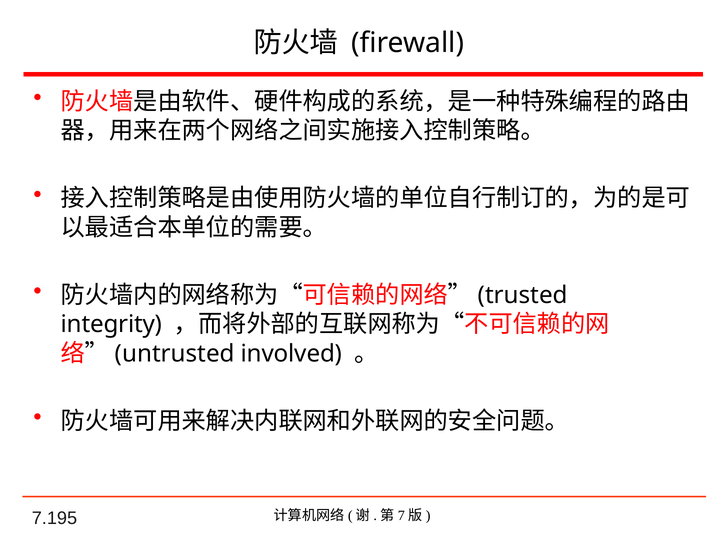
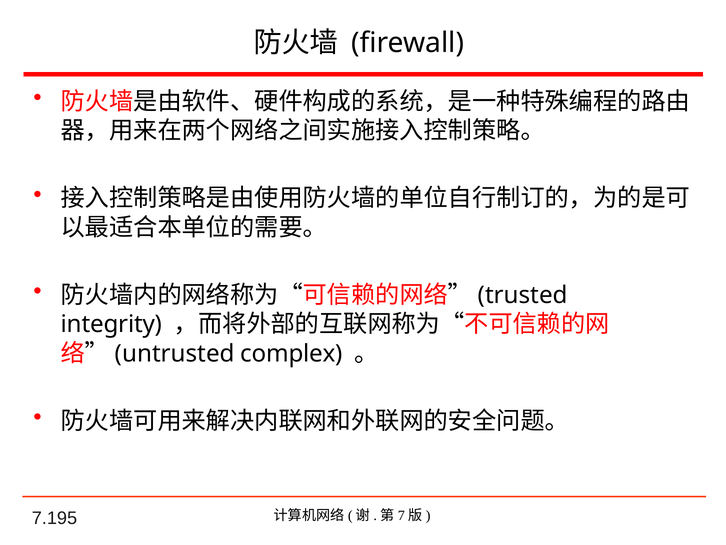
involved: involved -> complex
